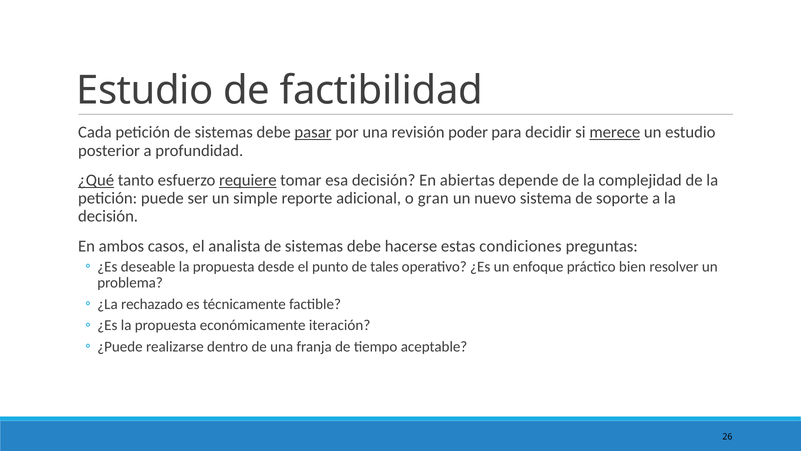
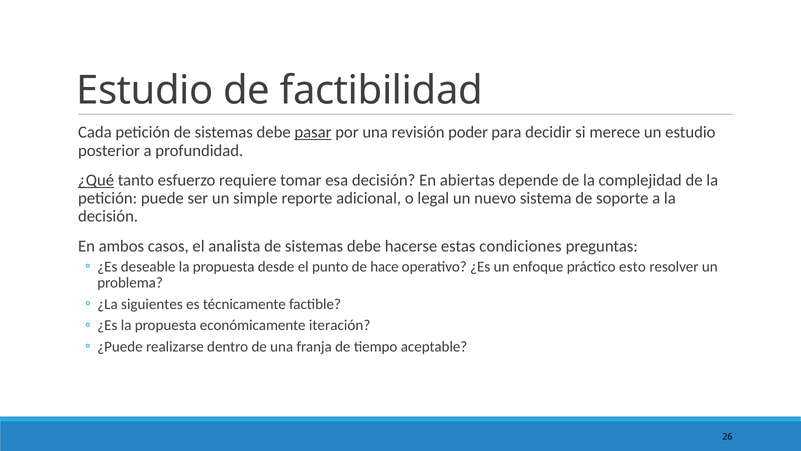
merece underline: present -> none
requiere underline: present -> none
gran: gran -> legal
tales: tales -> hace
bien: bien -> esto
rechazado: rechazado -> siguientes
